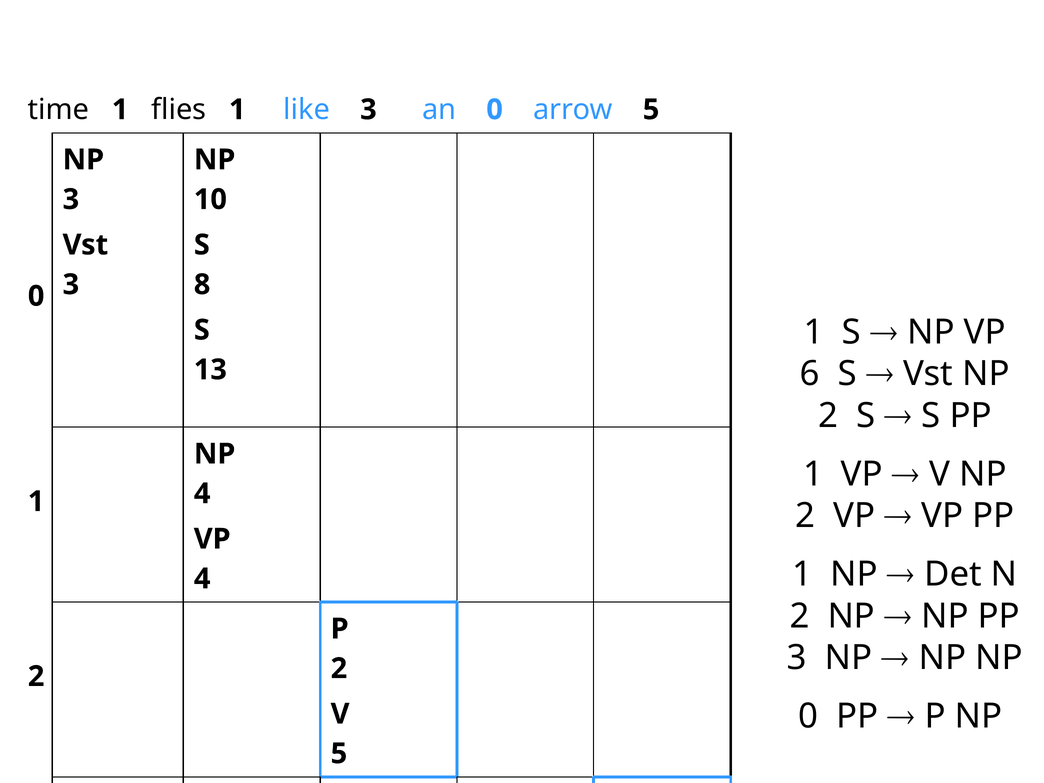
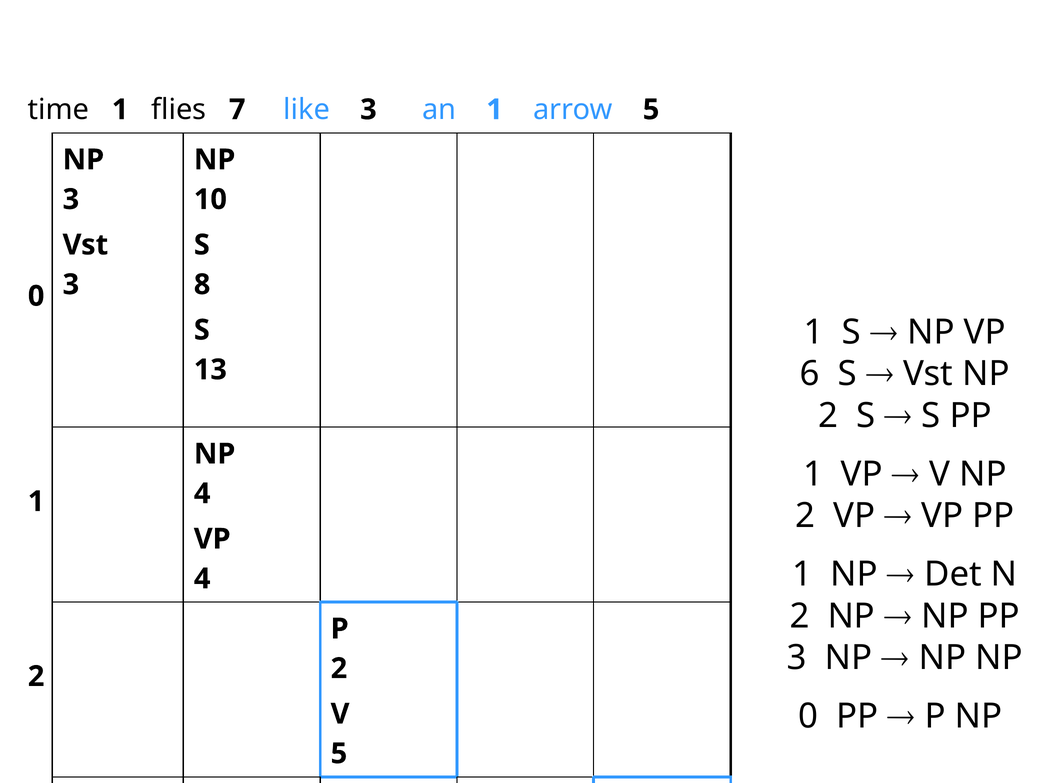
flies 1: 1 -> 7
an 0: 0 -> 1
